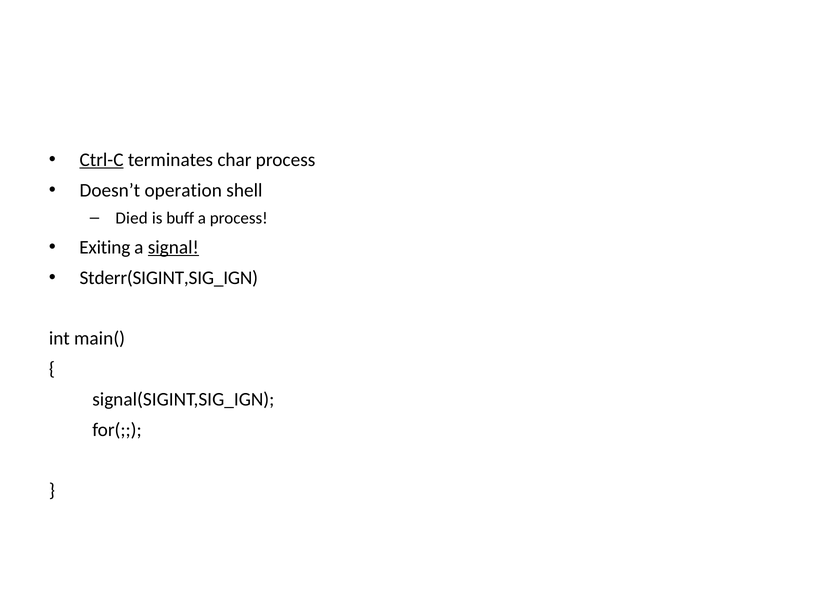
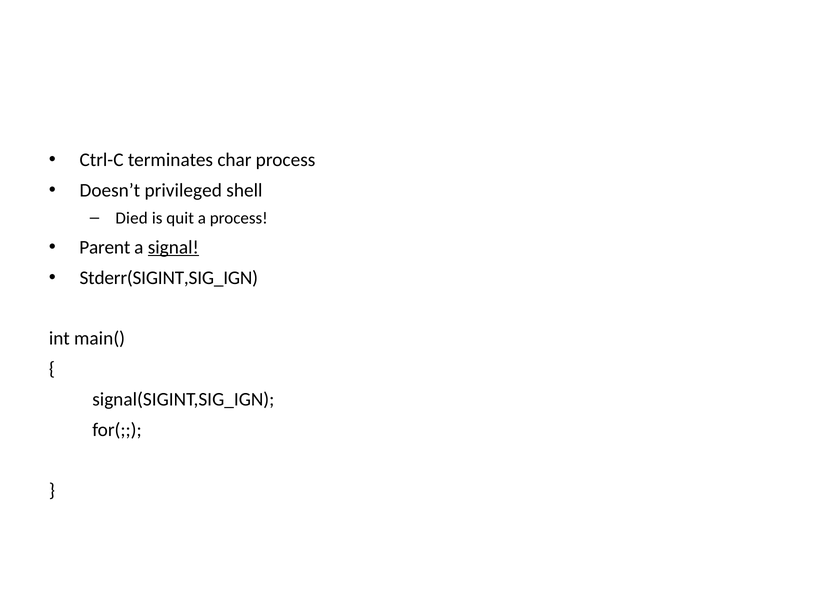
Ctrl-C underline: present -> none
operation: operation -> privileged
buff: buff -> quit
Exiting: Exiting -> Parent
